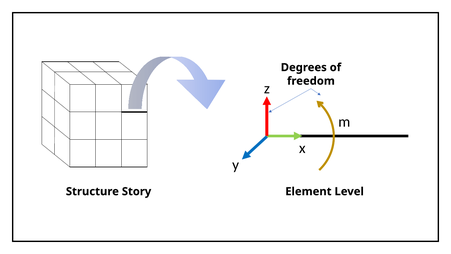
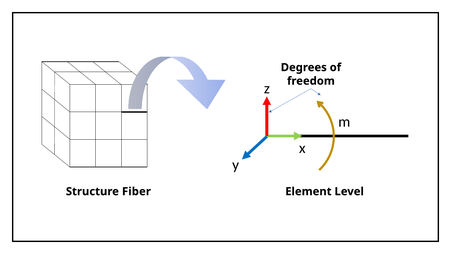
Story: Story -> Fiber
